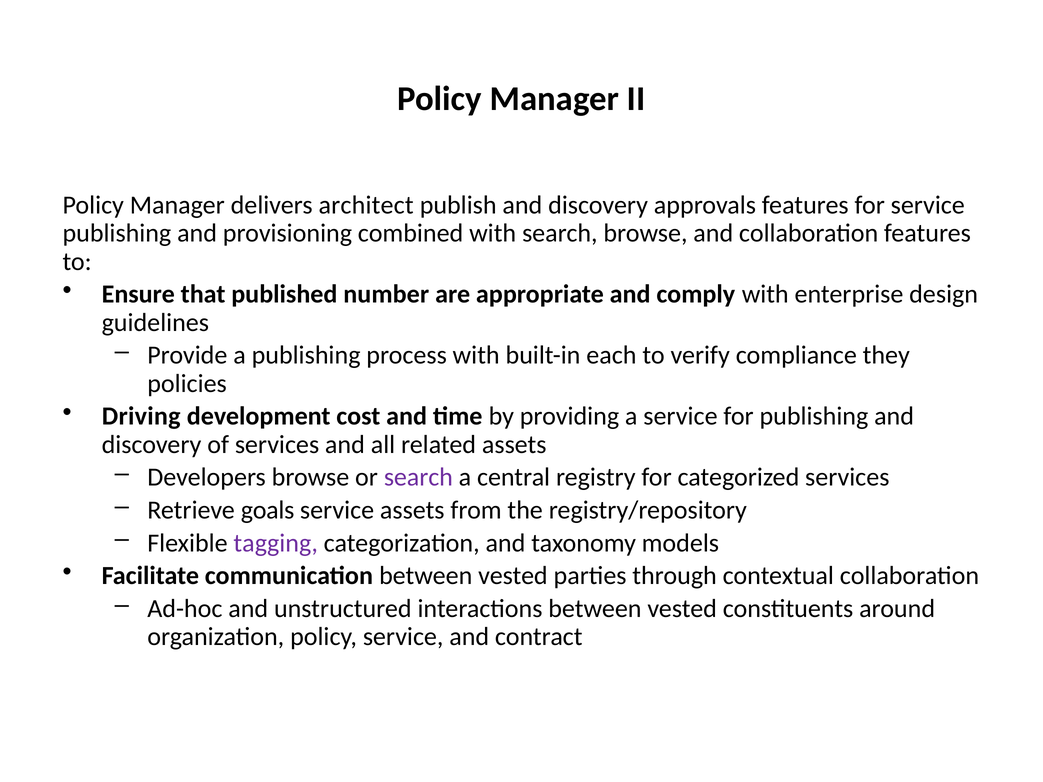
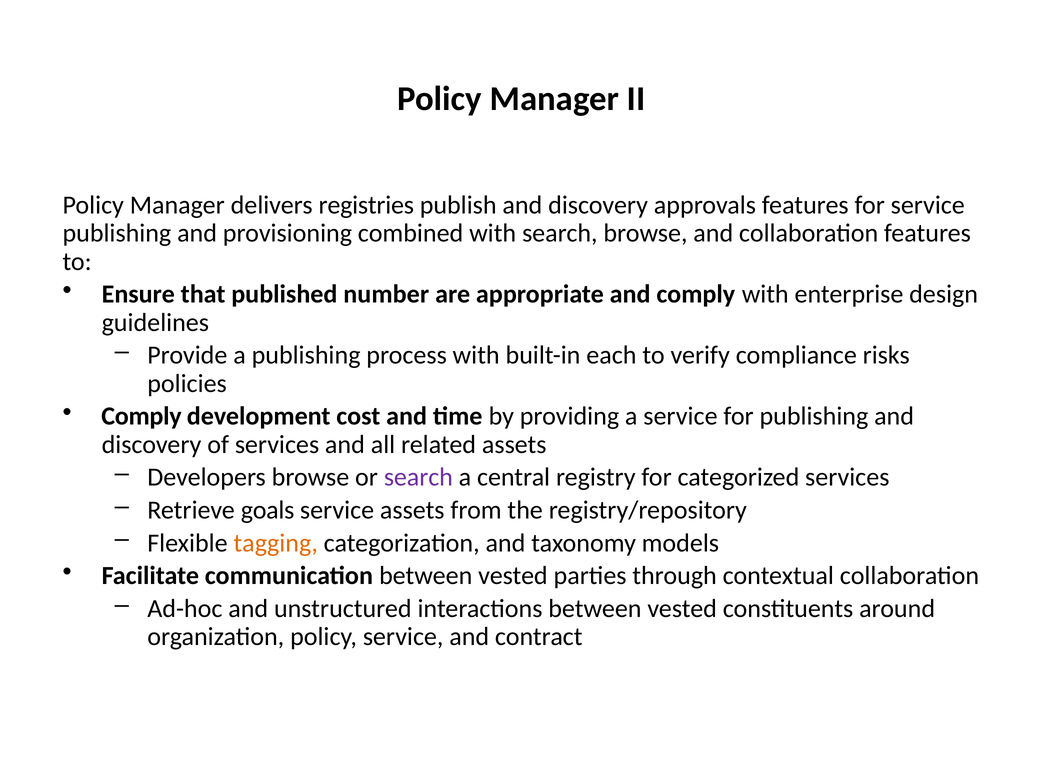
architect: architect -> registries
they: they -> risks
Driving at (141, 416): Driving -> Comply
tagging colour: purple -> orange
